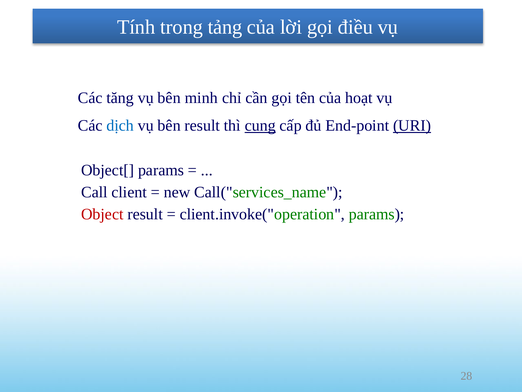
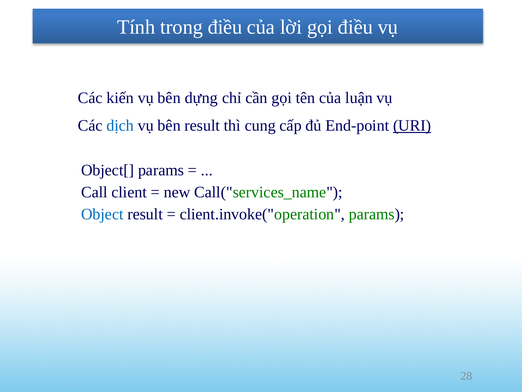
trong tảng: tảng -> điều
tăng: tăng -> kiến
minh: minh -> dựng
hoạt: hoạt -> luận
cung underline: present -> none
Object colour: red -> blue
